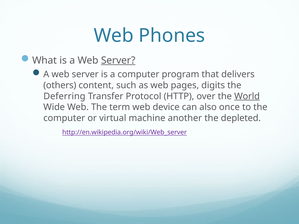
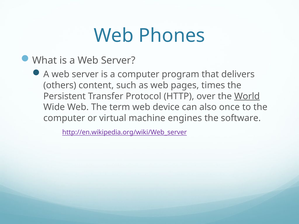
Server at (118, 60) underline: present -> none
digits: digits -> times
Deferring: Deferring -> Persistent
another: another -> engines
depleted: depleted -> software
